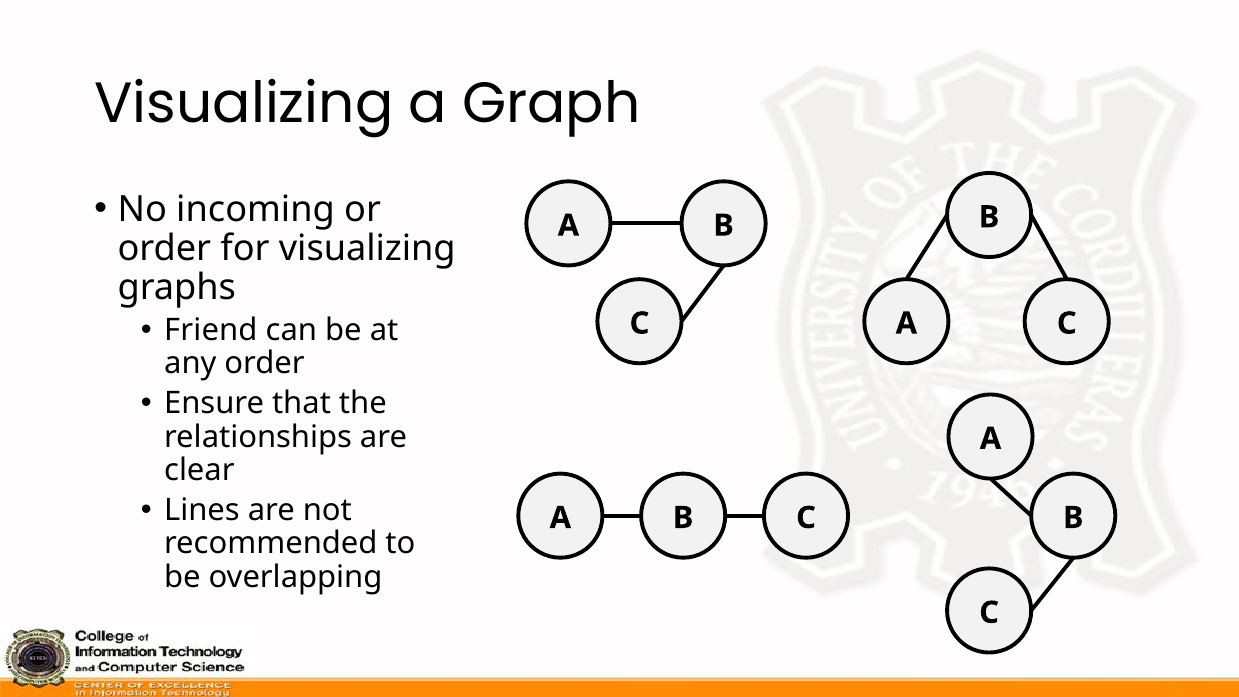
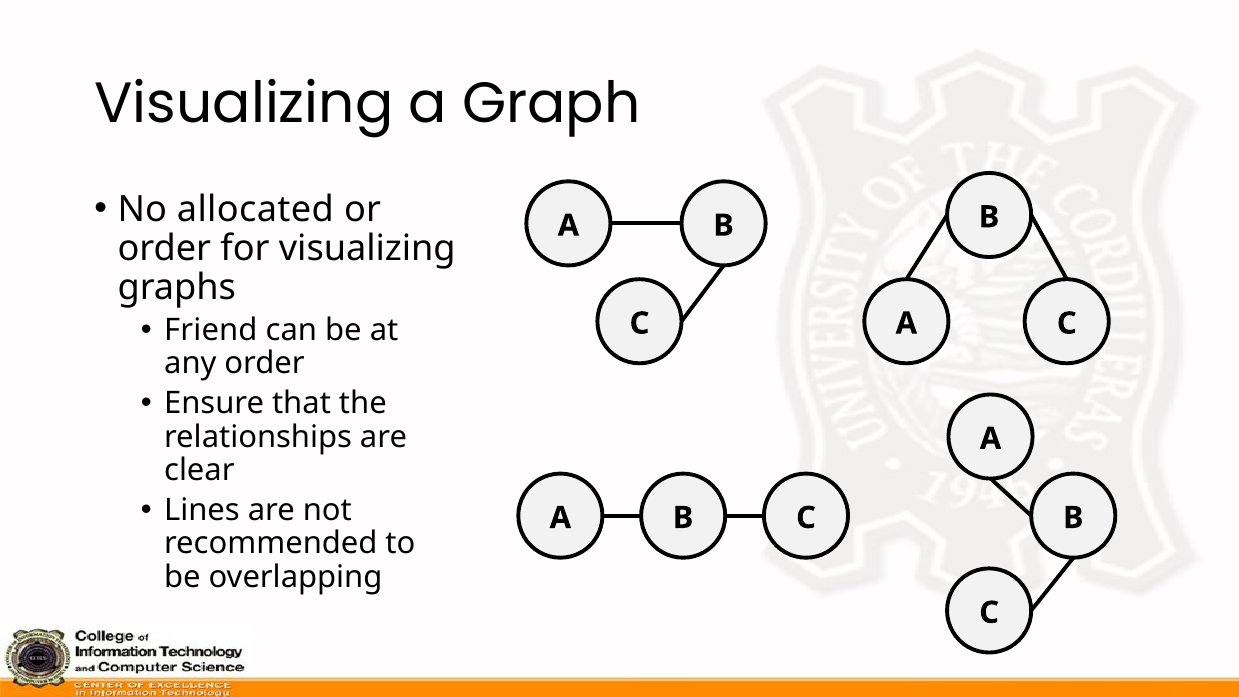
incoming: incoming -> allocated
